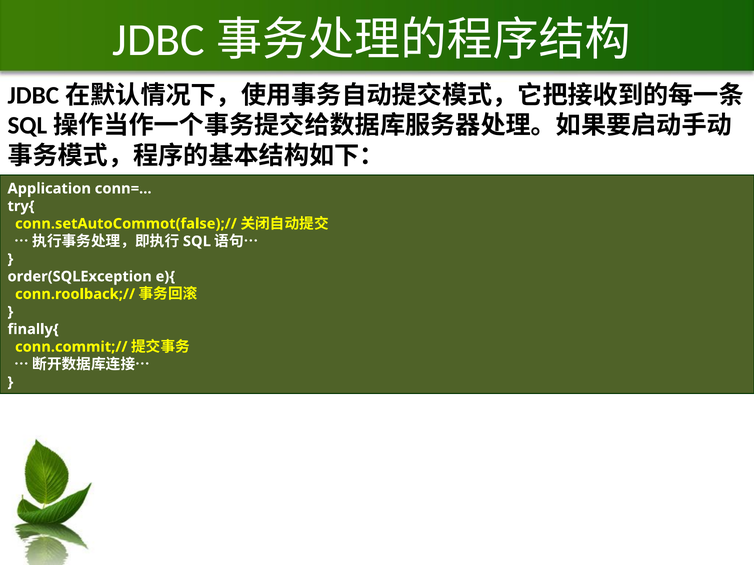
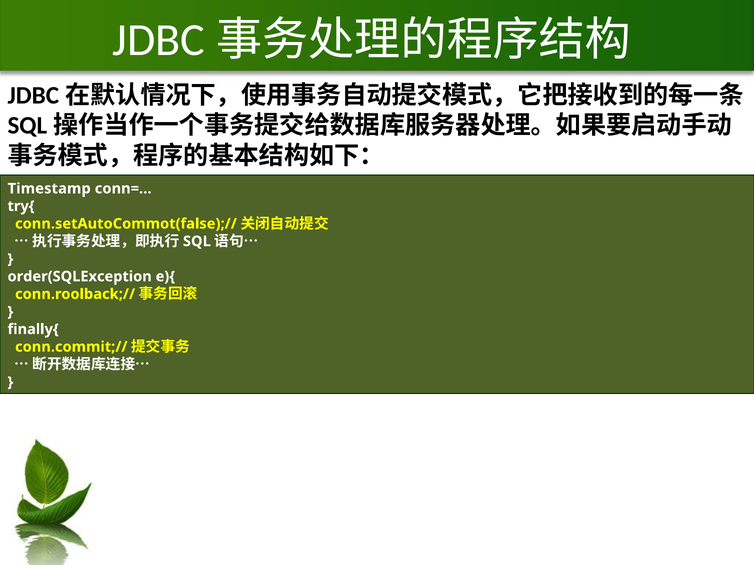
Application: Application -> Timestamp
